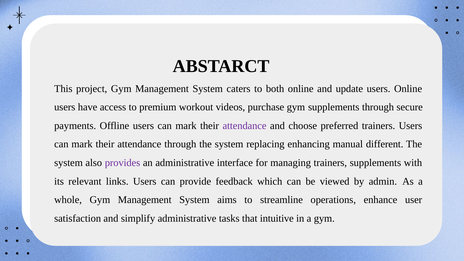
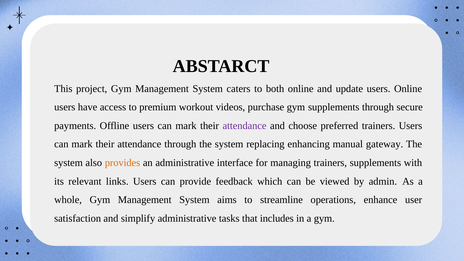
different: different -> gateway
provides colour: purple -> orange
intuitive: intuitive -> includes
